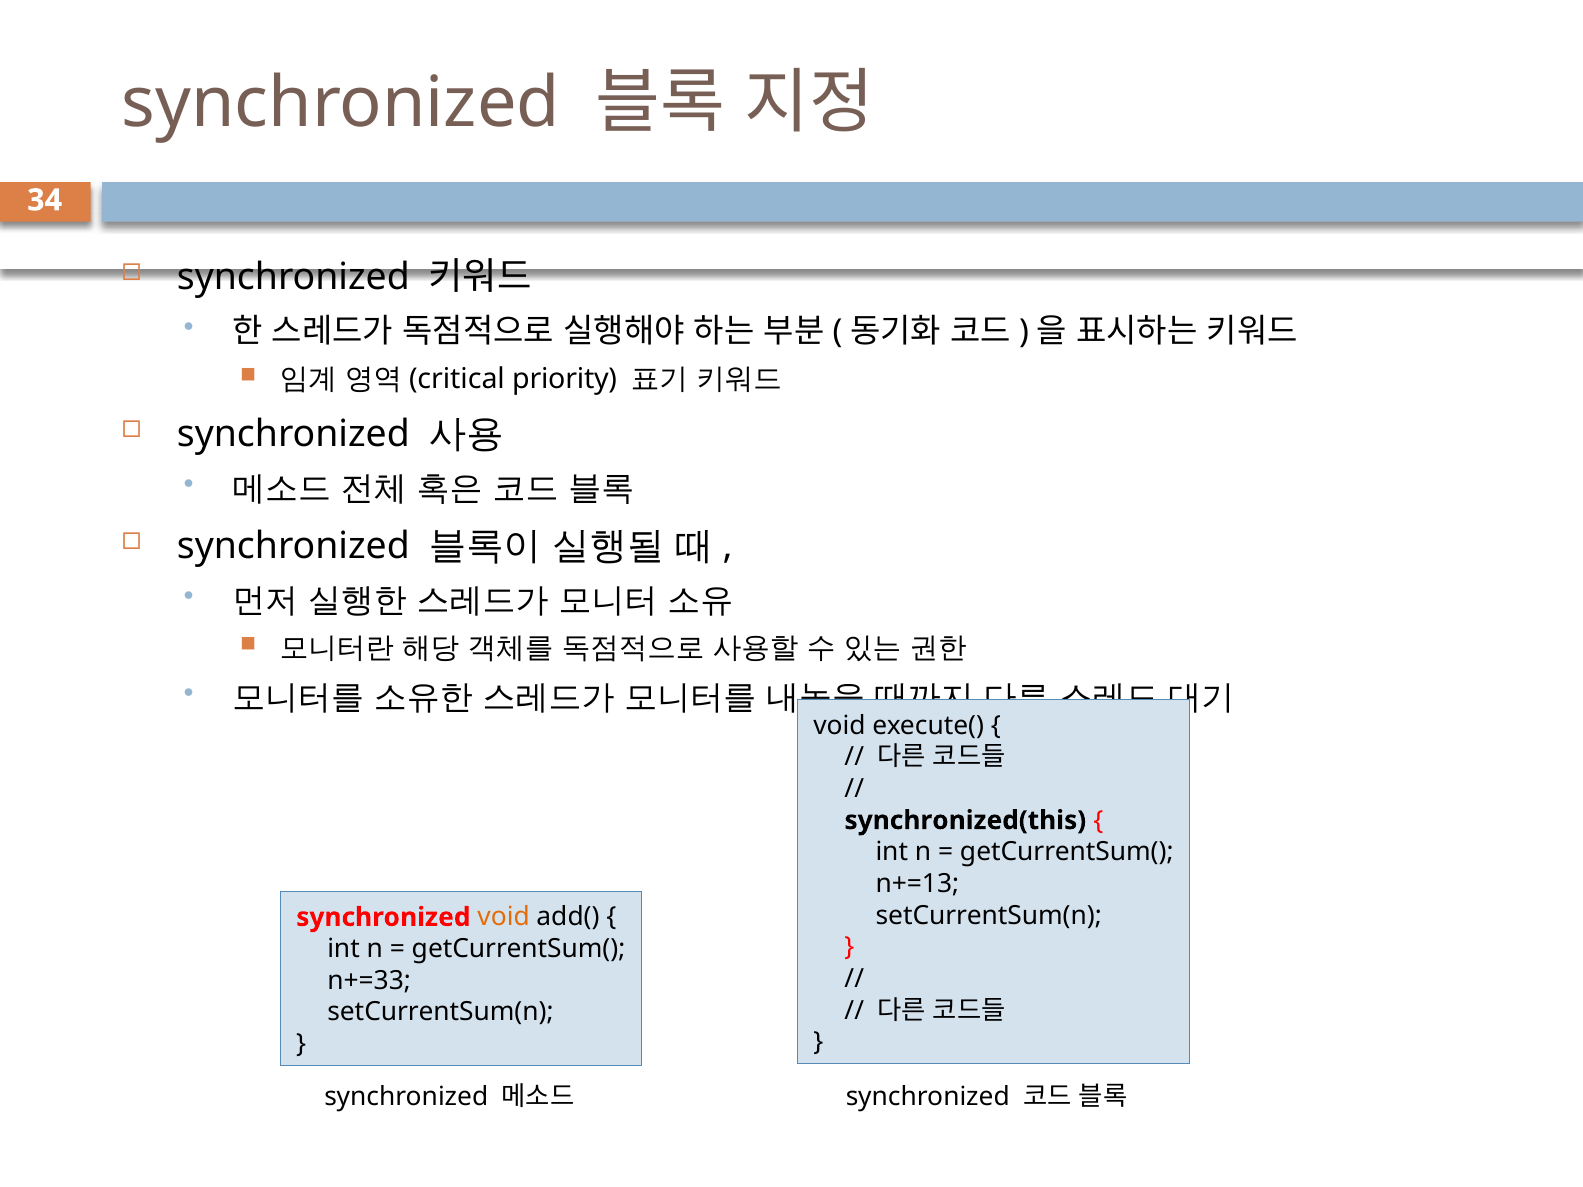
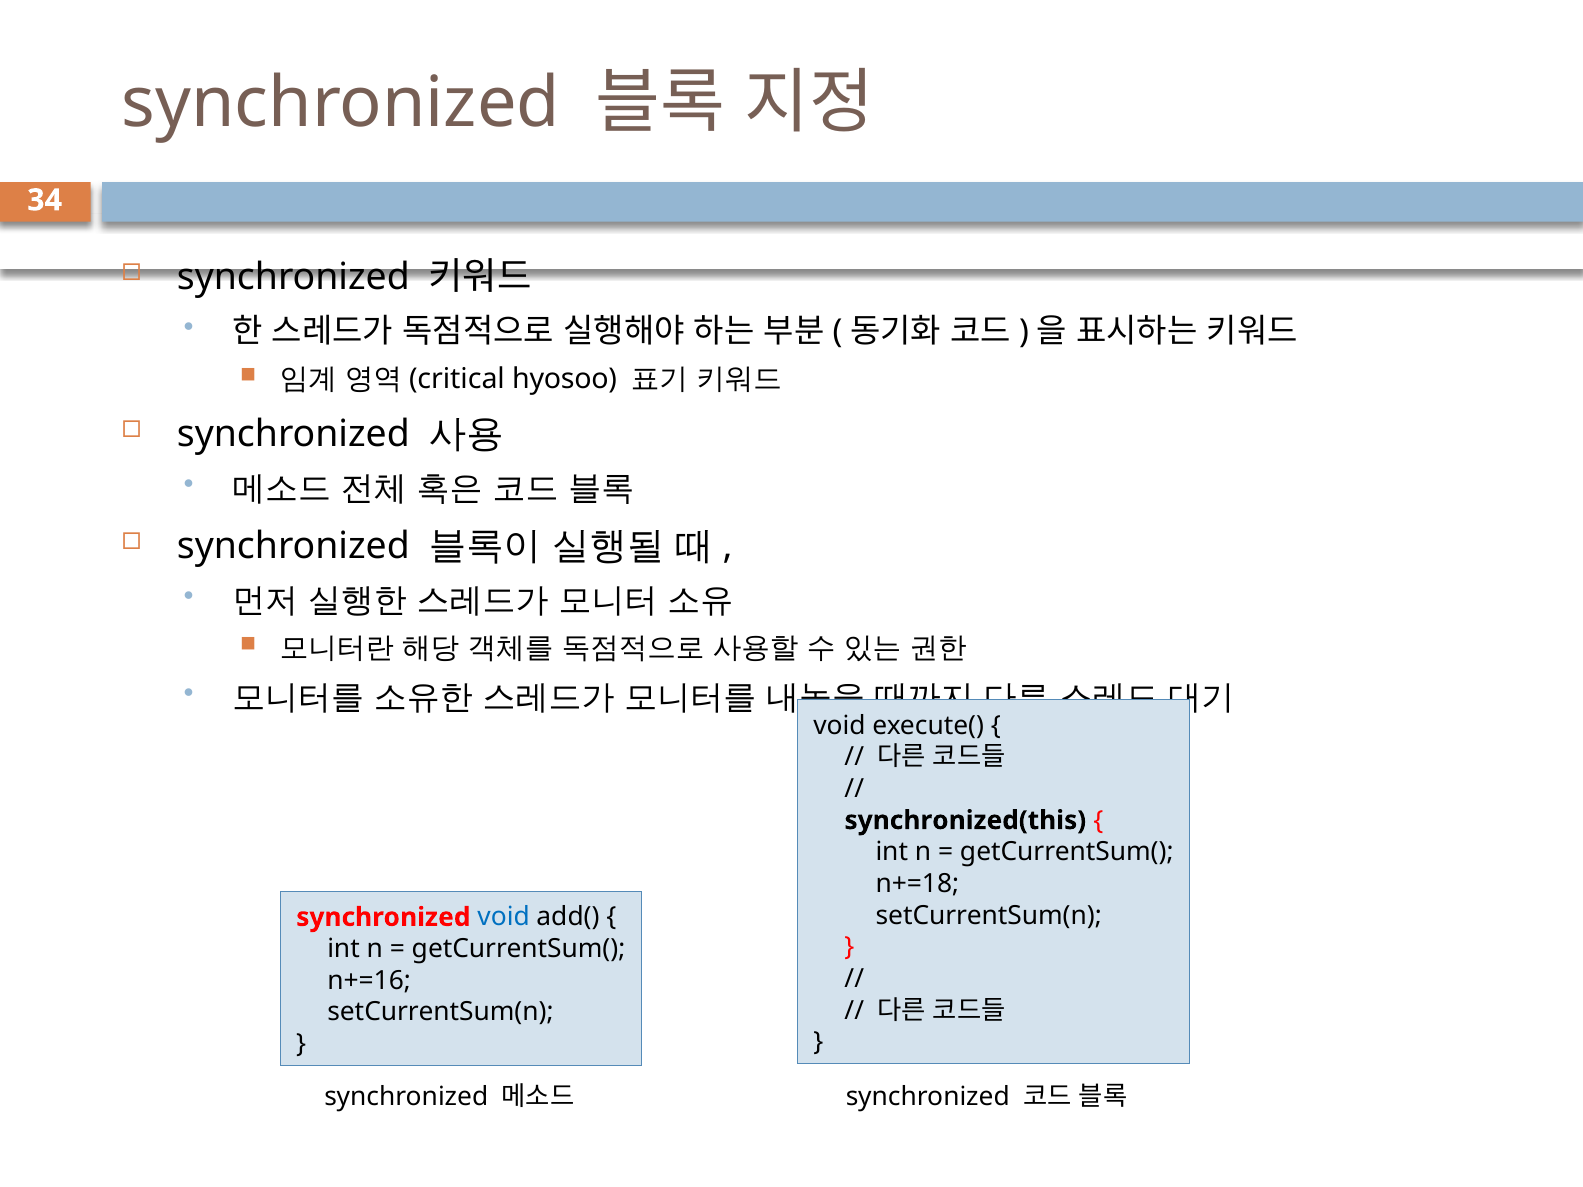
priority: priority -> hyosoo
n+=13: n+=13 -> n+=18
void at (504, 917) colour: orange -> blue
n+=33: n+=33 -> n+=16
